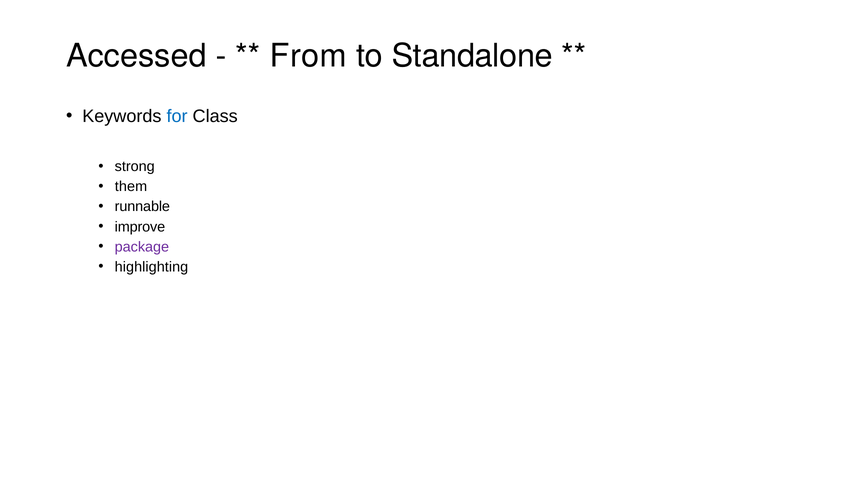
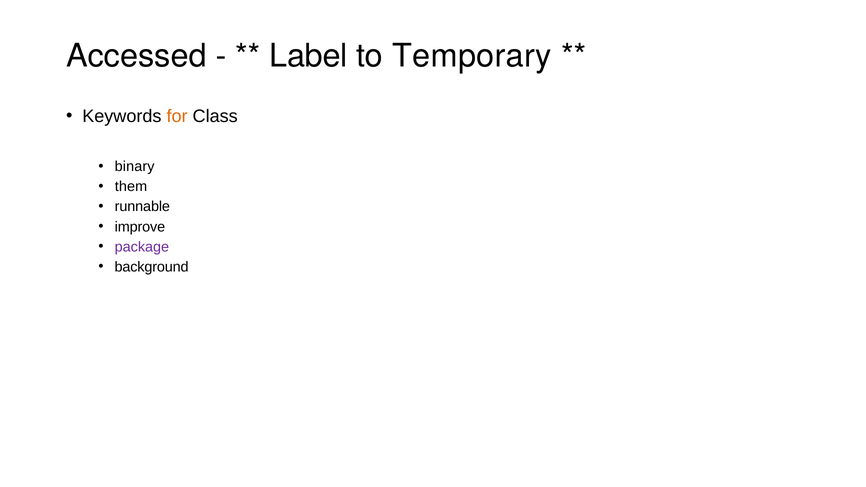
From: From -> Label
Standalone: Standalone -> Temporary
for colour: blue -> orange
strong: strong -> binary
highlighting: highlighting -> background
